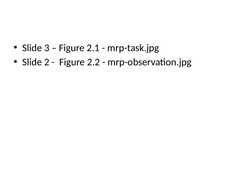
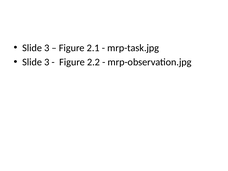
2 at (47, 62): 2 -> 3
